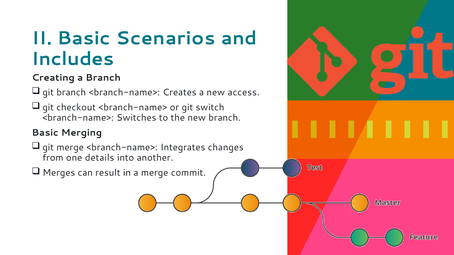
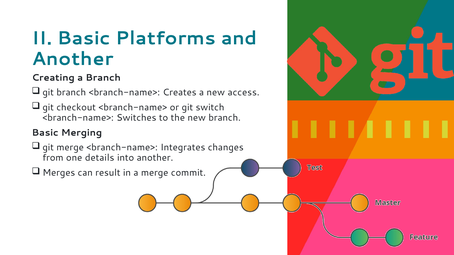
Scenarios: Scenarios -> Platforms
Includes at (73, 59): Includes -> Another
